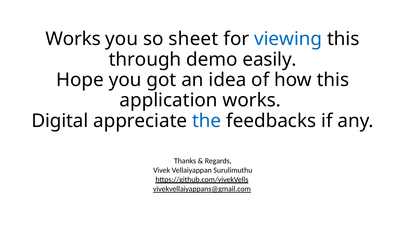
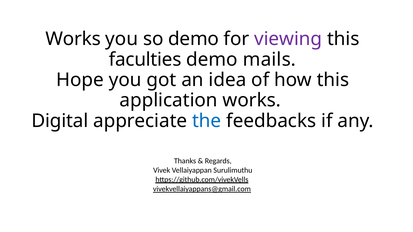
so sheet: sheet -> demo
viewing colour: blue -> purple
through: through -> faculties
easily: easily -> mails
